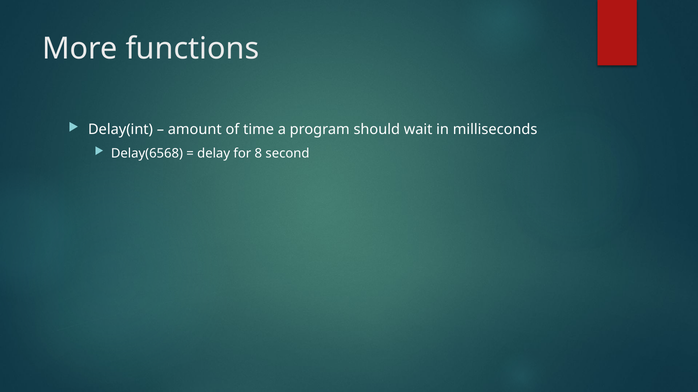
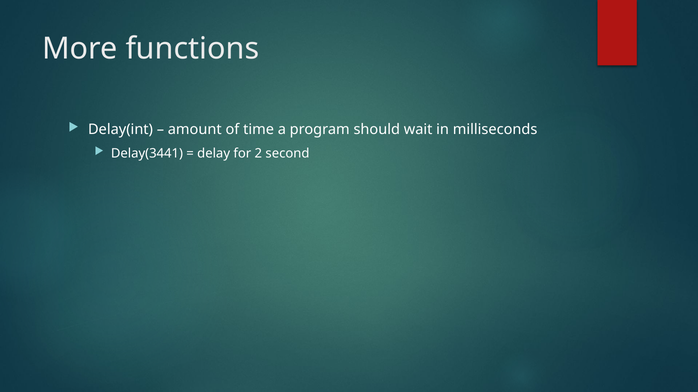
Delay(6568: Delay(6568 -> Delay(3441
8: 8 -> 2
